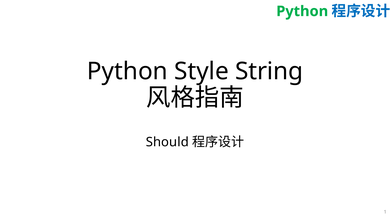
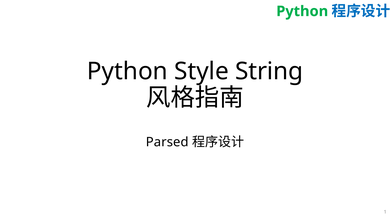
Should: Should -> Parsed
